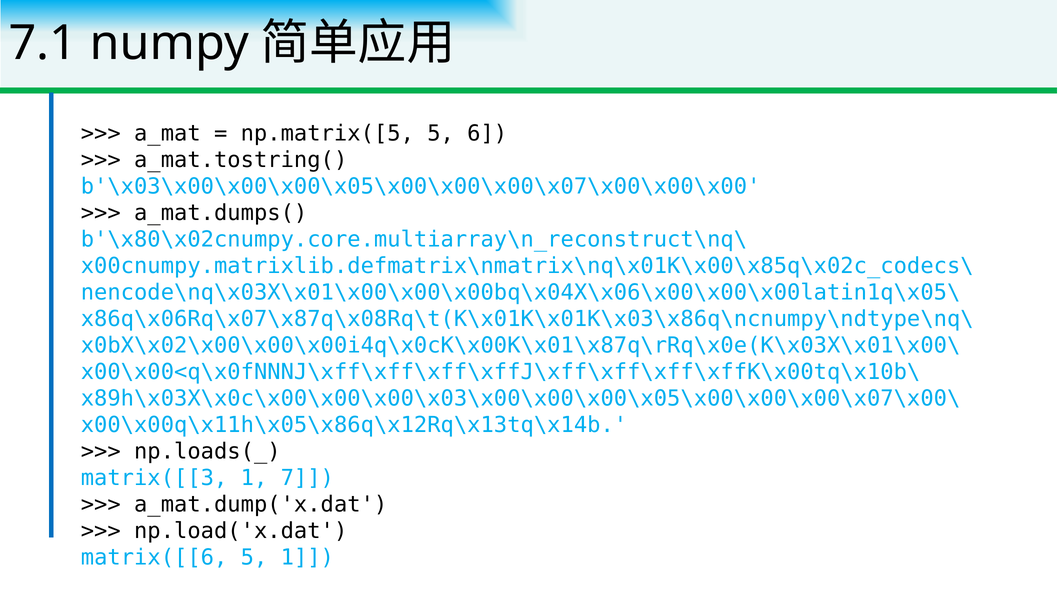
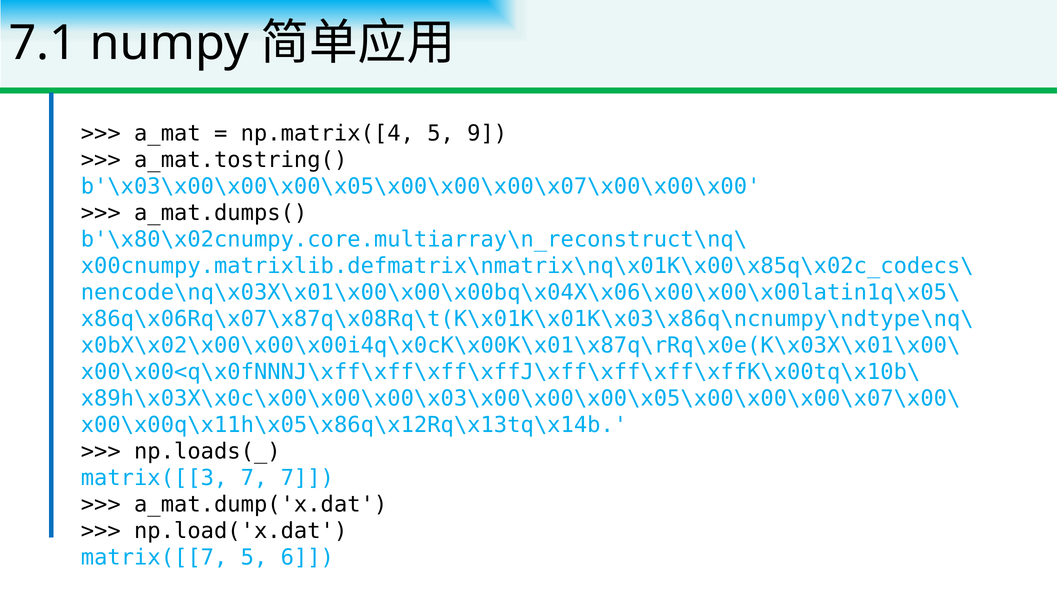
np.matrix([5: np.matrix([5 -> np.matrix([4
6: 6 -> 9
matrix([[3 1: 1 -> 7
matrix([[6: matrix([[6 -> matrix([[7
5 1: 1 -> 6
